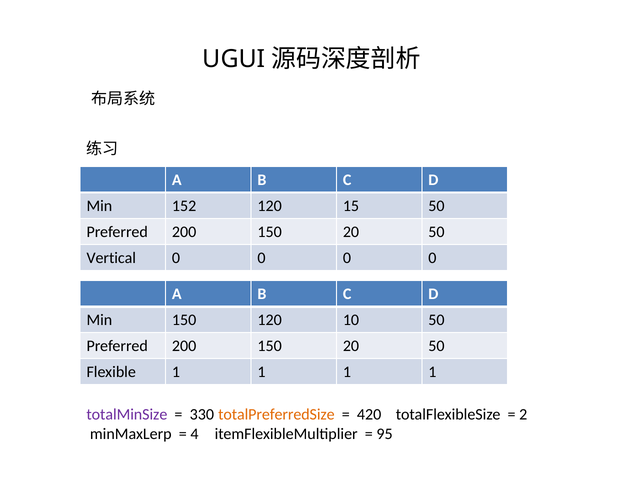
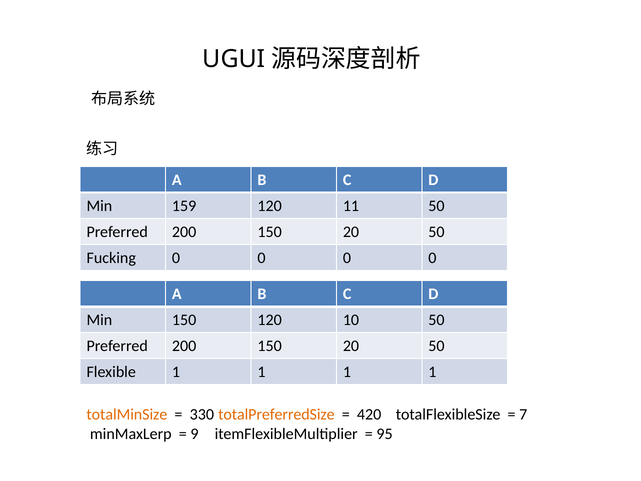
152: 152 -> 159
15: 15 -> 11
Vertical: Vertical -> Fucking
totalMinSize colour: purple -> orange
2: 2 -> 7
4: 4 -> 9
